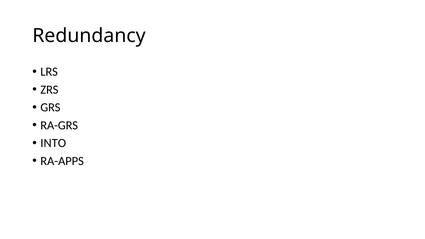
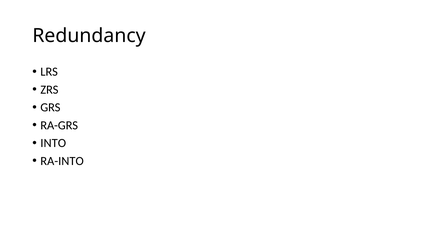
RA-APPS: RA-APPS -> RA-INTO
